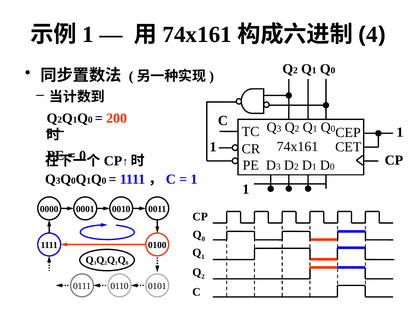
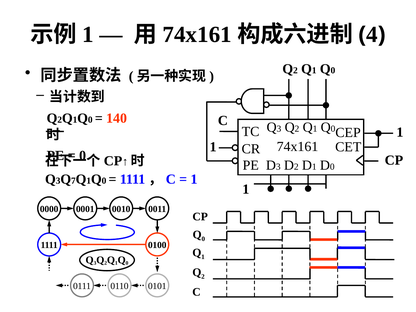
200: 200 -> 140
0 at (73, 181): 0 -> 7
